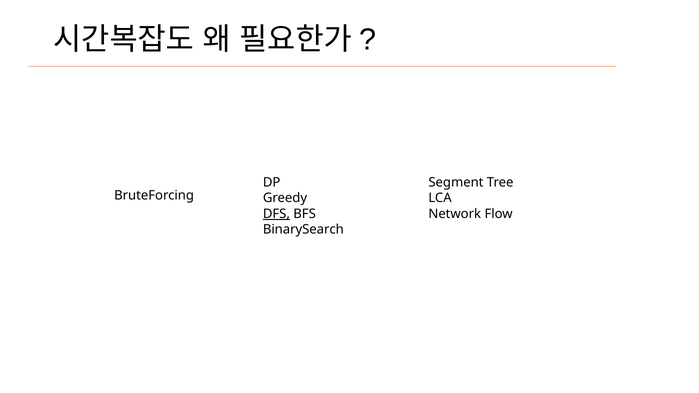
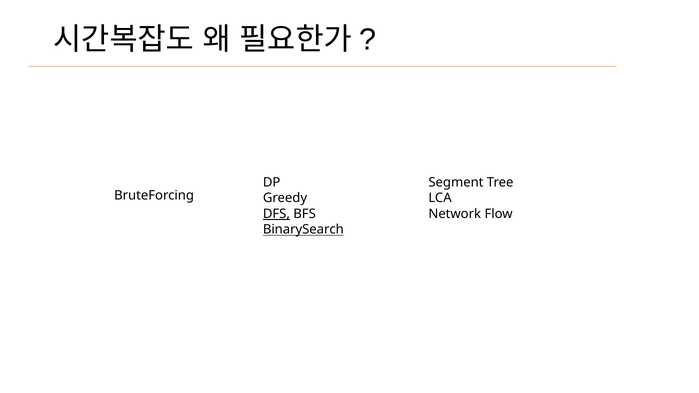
BinarySearch underline: none -> present
